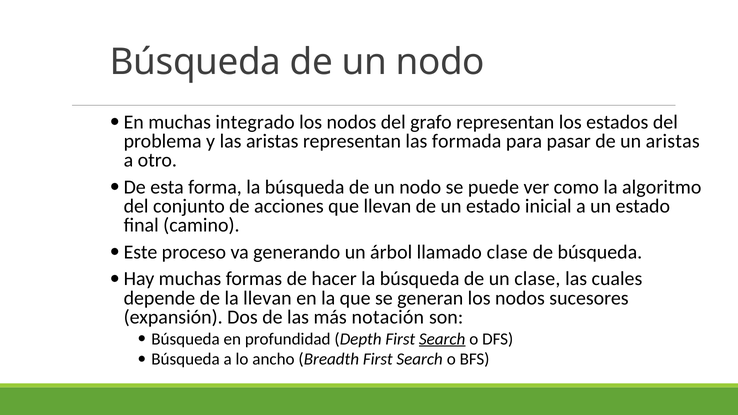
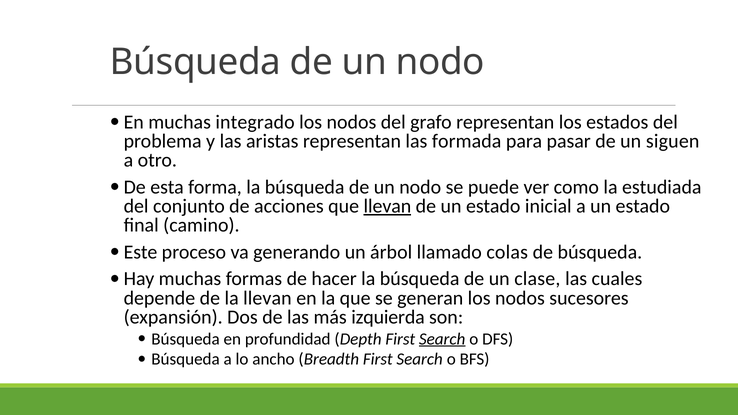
un aristas: aristas -> siguen
algoritmo: algoritmo -> estudiada
llevan at (387, 206) underline: none -> present
llamado clase: clase -> colas
notación: notación -> izquierda
